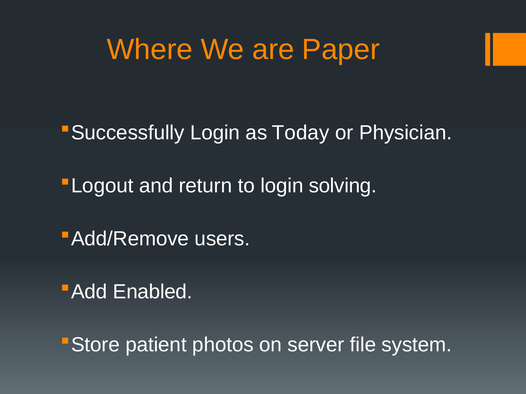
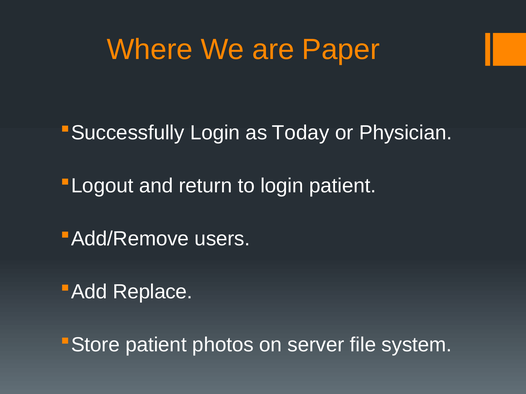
login solving: solving -> patient
Enabled: Enabled -> Replace
